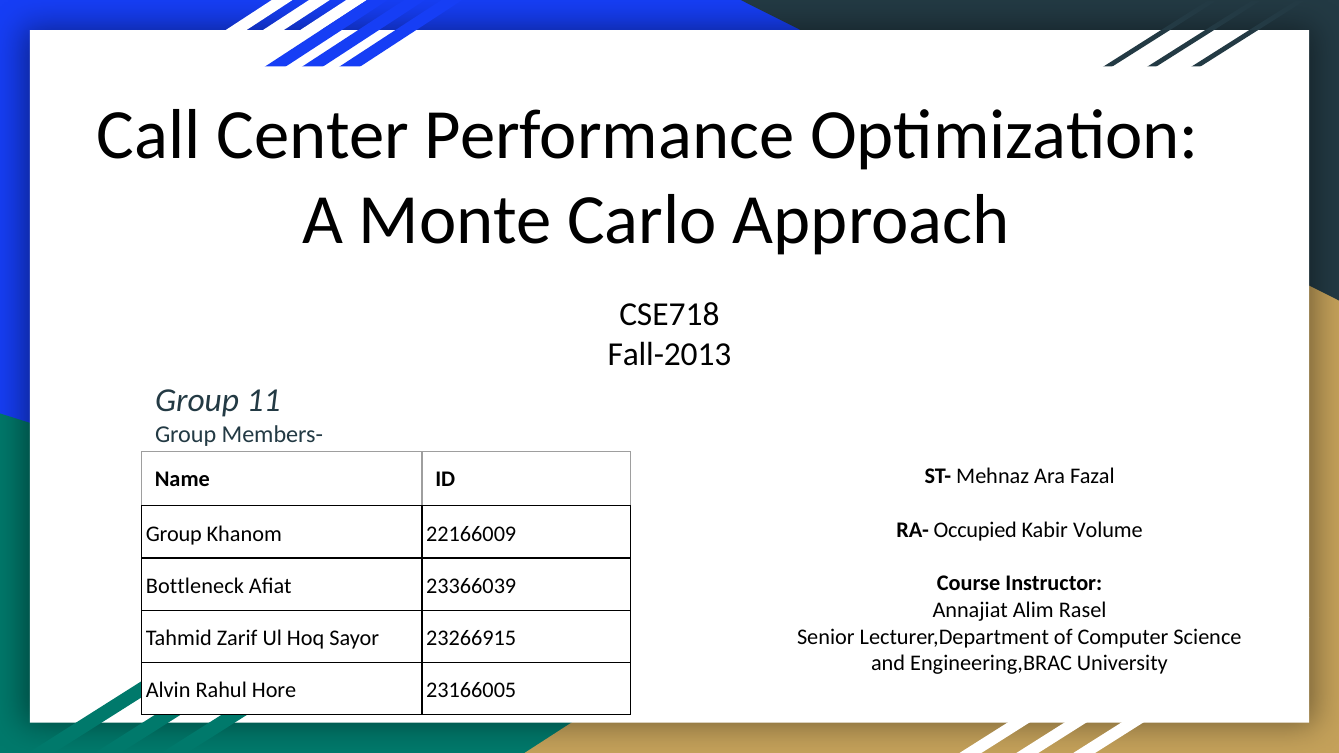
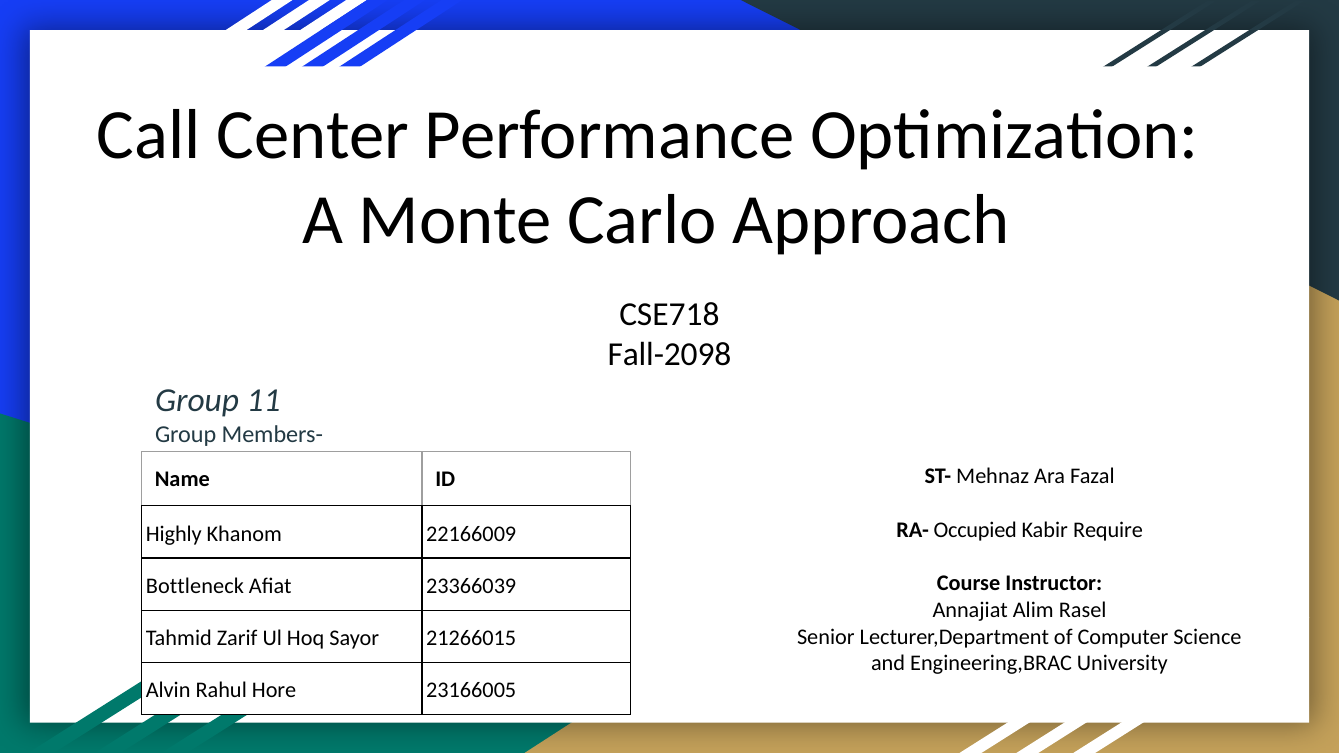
Fall-2013: Fall-2013 -> Fall-2098
Volume: Volume -> Require
Group at (174, 534): Group -> Highly
23266915: 23266915 -> 21266015
